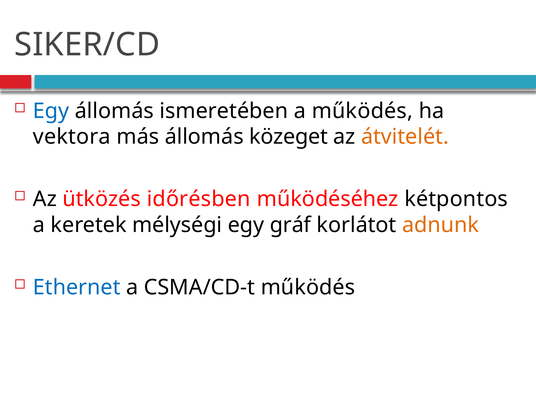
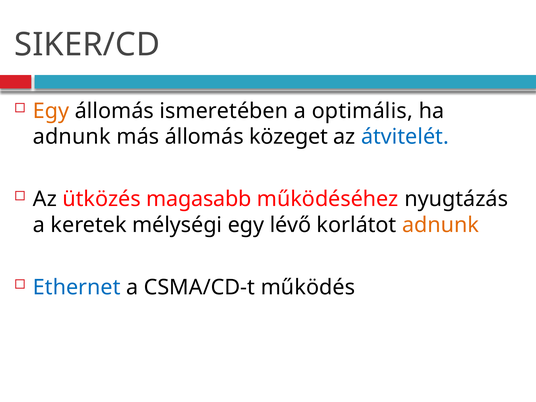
Egy at (51, 111) colour: blue -> orange
a működés: működés -> optimális
vektora at (72, 137): vektora -> adnunk
átvitelét colour: orange -> blue
időrésben: időrésben -> magasabb
kétpontos: kétpontos -> nyugtázás
gráf: gráf -> lévő
